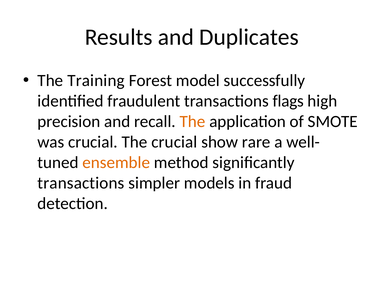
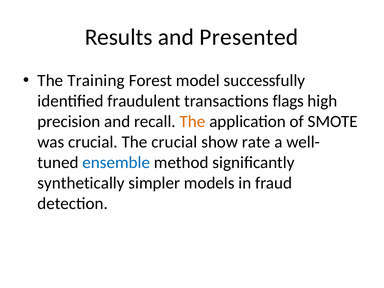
Duplicates: Duplicates -> Presented
rare: rare -> rate
ensemble colour: orange -> blue
transactions at (81, 183): transactions -> synthetically
